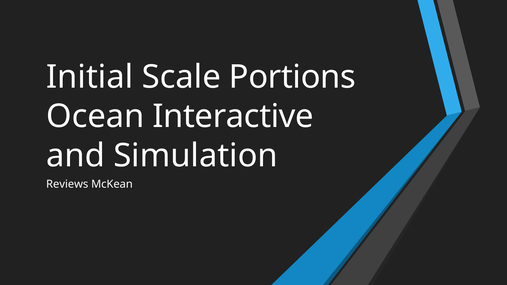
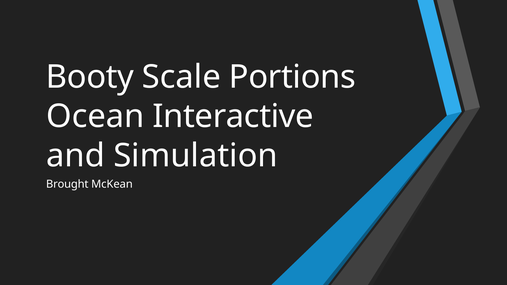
Initial: Initial -> Booty
Reviews: Reviews -> Brought
